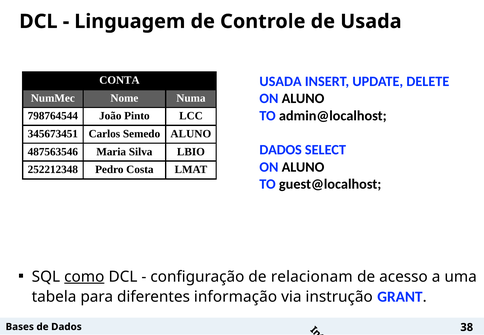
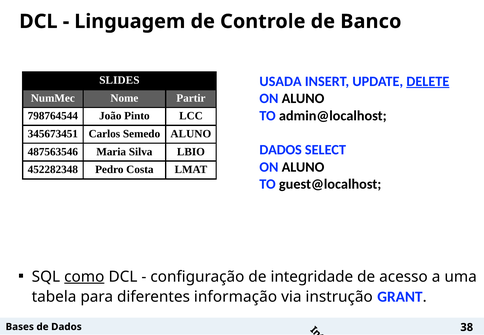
de Usada: Usada -> Banco
CONTA: CONTA -> SLIDES
DELETE underline: none -> present
Numa: Numa -> Partir
252212348: 252212348 -> 452282348
relacionam: relacionam -> integridade
